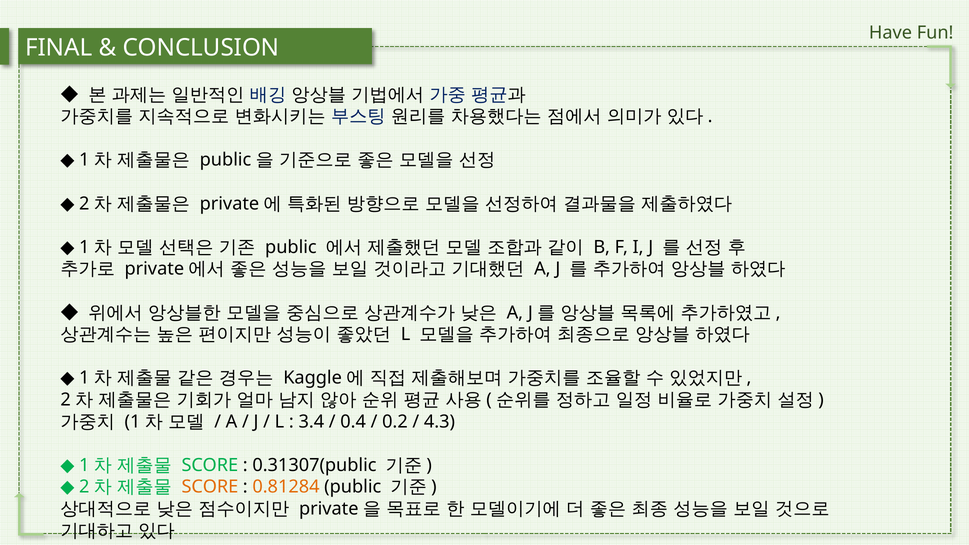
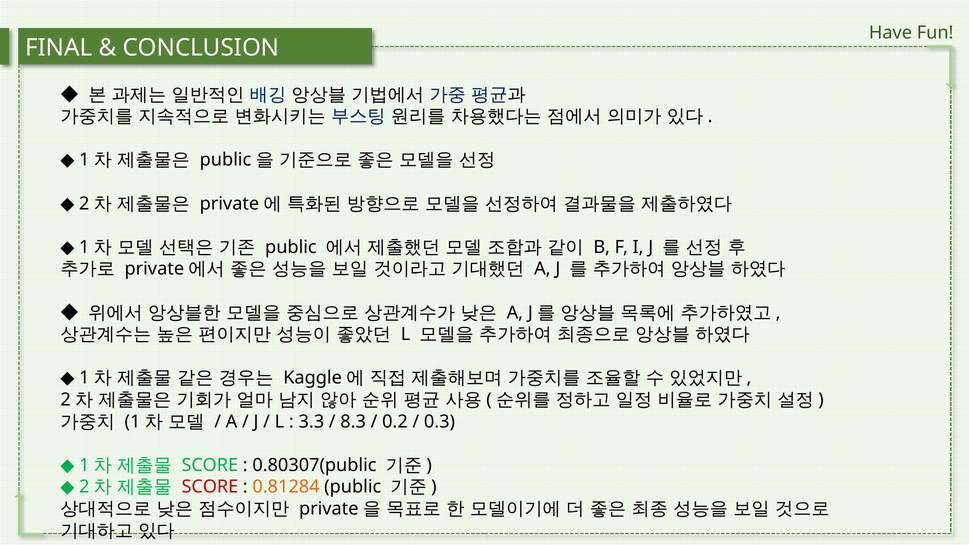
3.4: 3.4 -> 3.3
0.4: 0.4 -> 8.3
4.3: 4.3 -> 0.3
0.31307(public: 0.31307(public -> 0.80307(public
SCORE at (210, 487) colour: orange -> red
